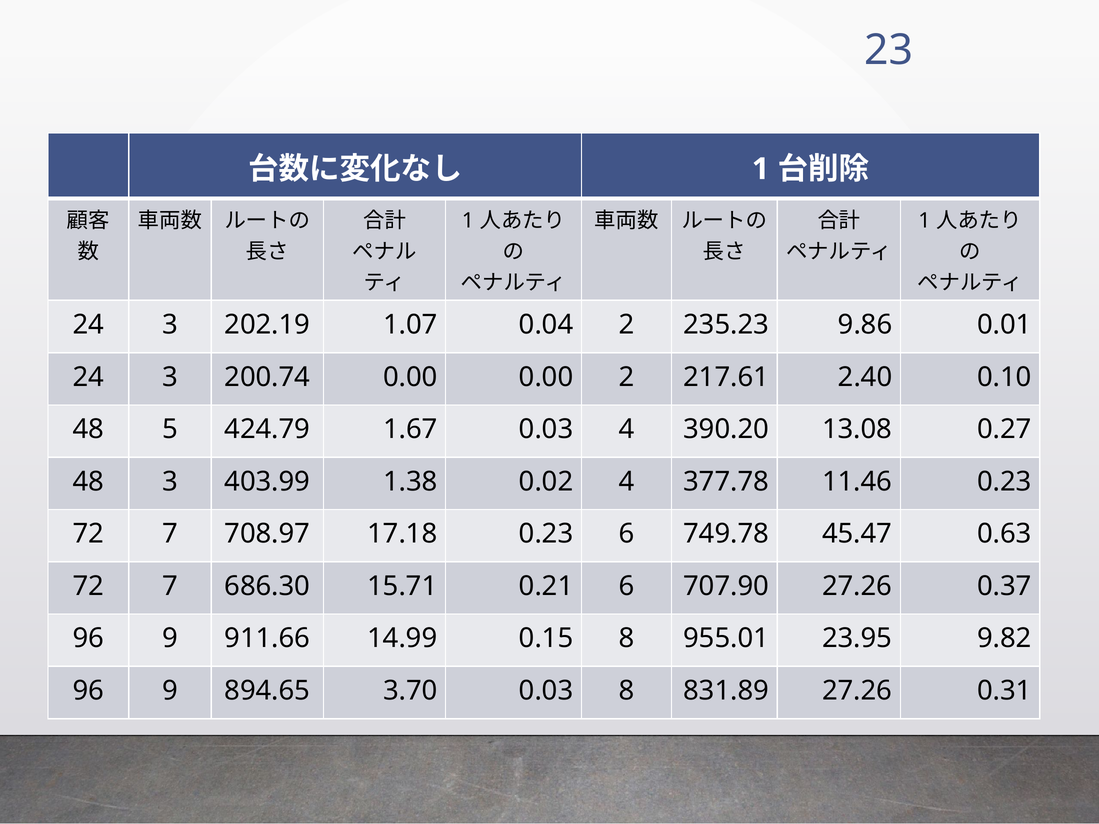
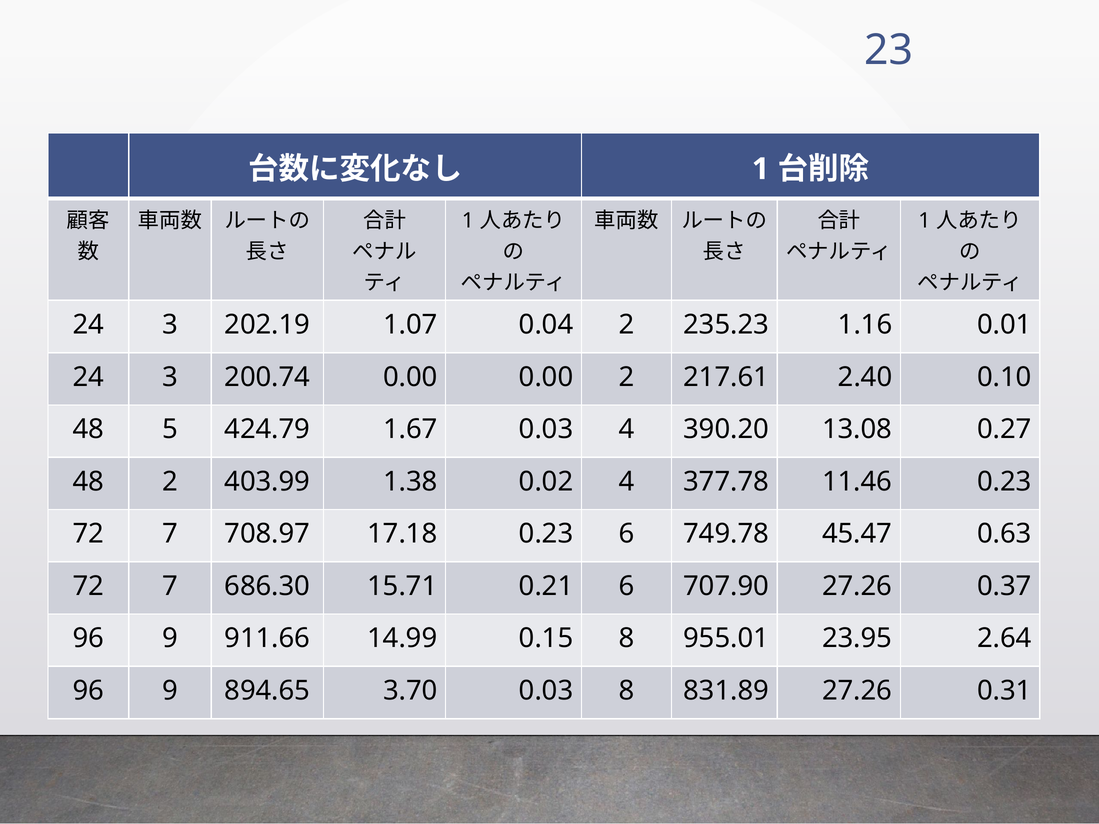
9.86: 9.86 -> 1.16
48 3: 3 -> 2
9.82: 9.82 -> 2.64
